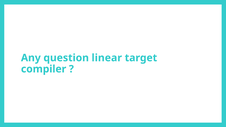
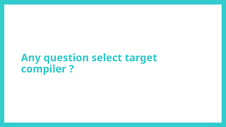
linear: linear -> select
